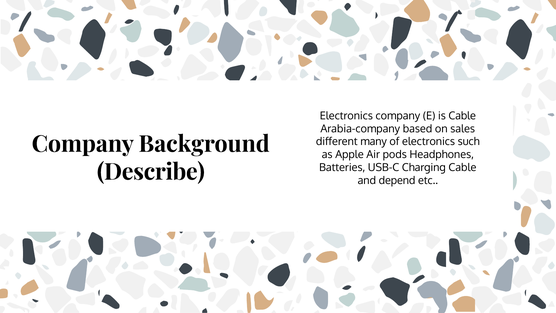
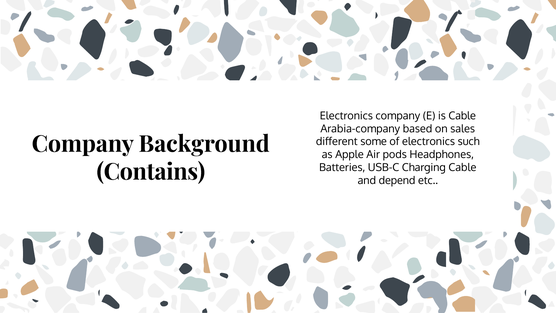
many: many -> some
Describe: Describe -> Contains
